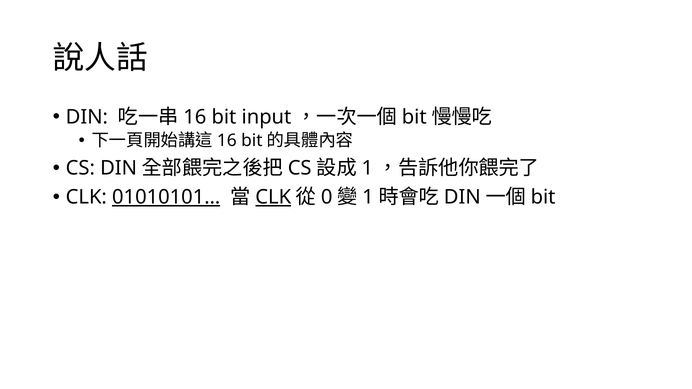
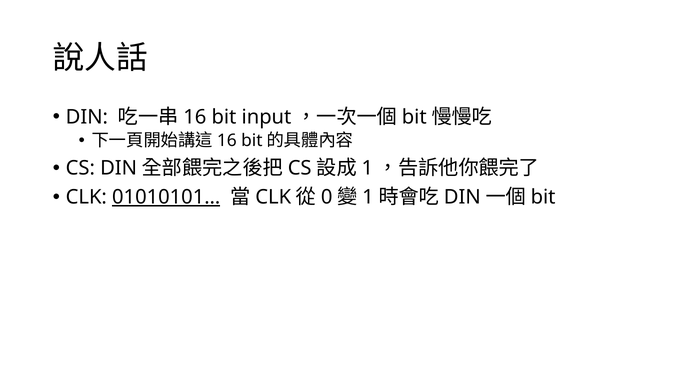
CLK at (273, 197) underline: present -> none
